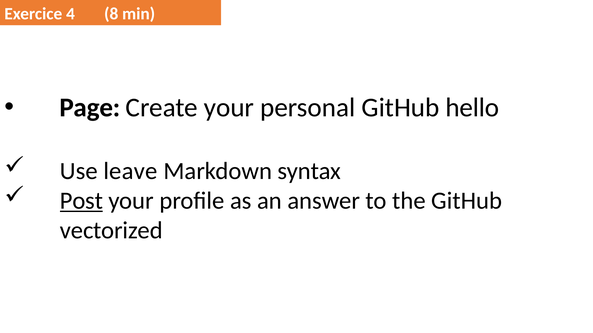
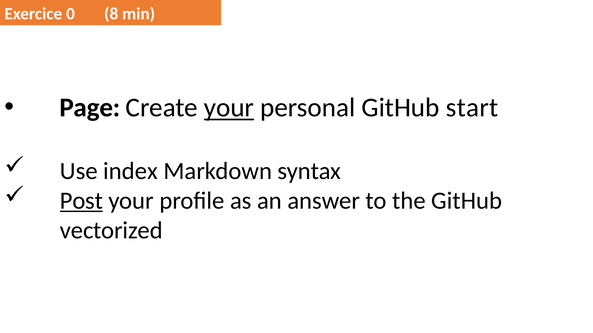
4: 4 -> 0
your at (229, 108) underline: none -> present
hello: hello -> start
leave: leave -> index
